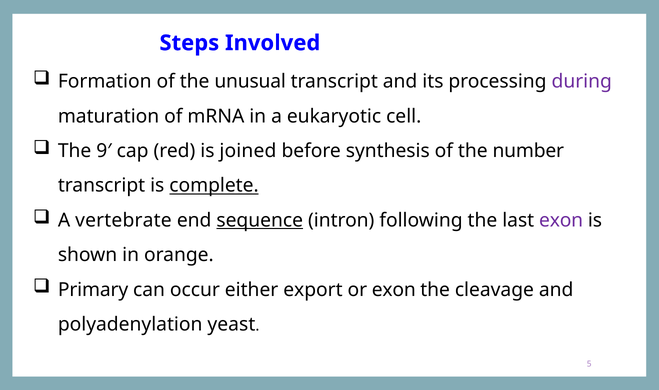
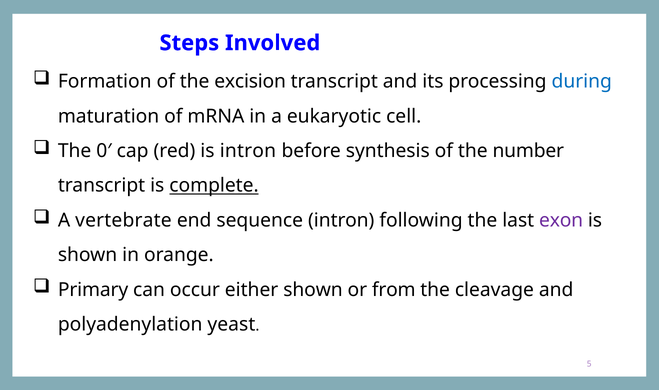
unusual: unusual -> excision
during colour: purple -> blue
9′: 9′ -> 0′
is joined: joined -> intron
sequence underline: present -> none
either export: export -> shown
or exon: exon -> from
